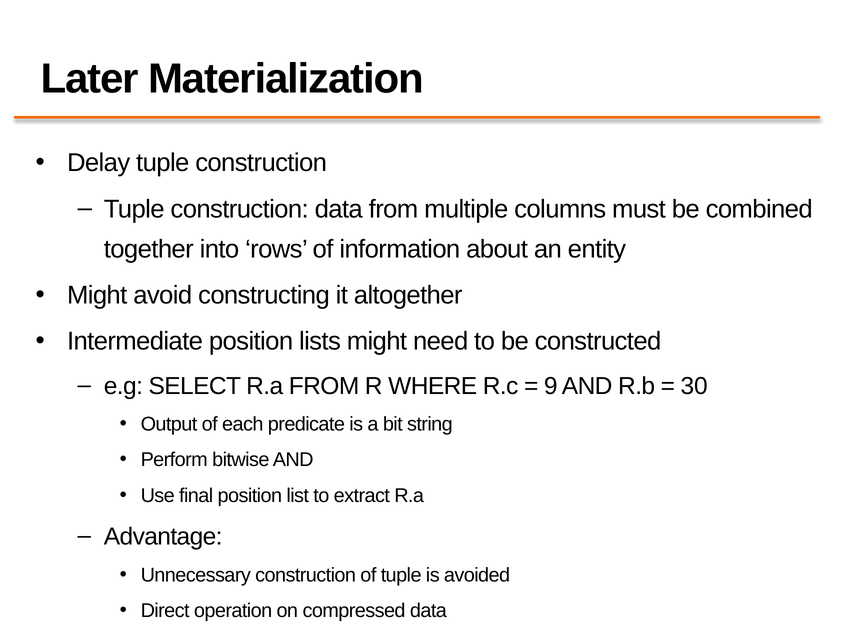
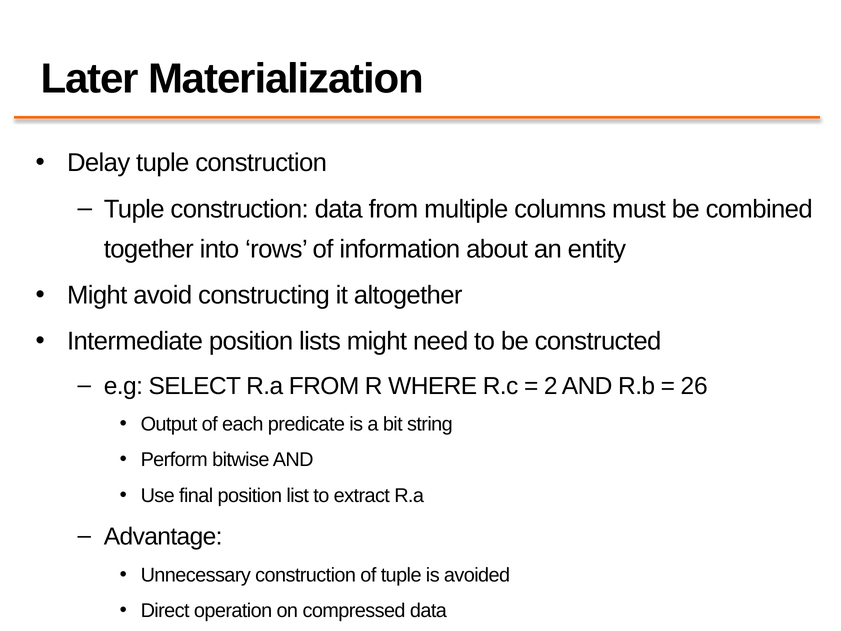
9: 9 -> 2
30: 30 -> 26
